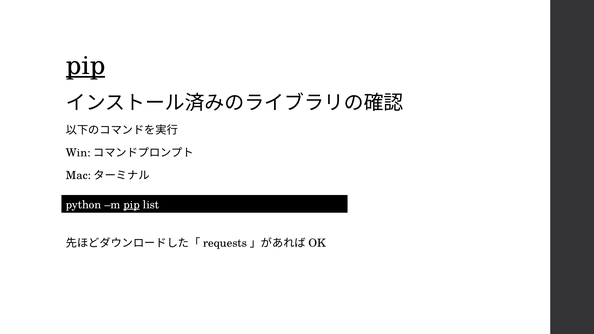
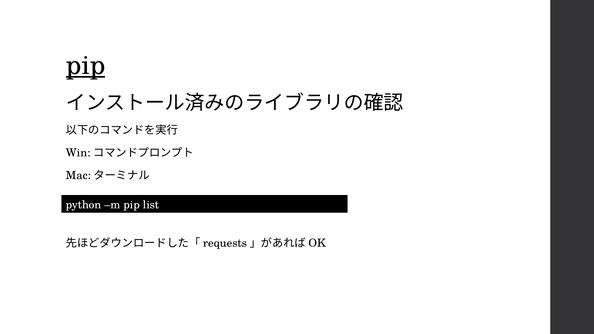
pip at (132, 205) underline: present -> none
